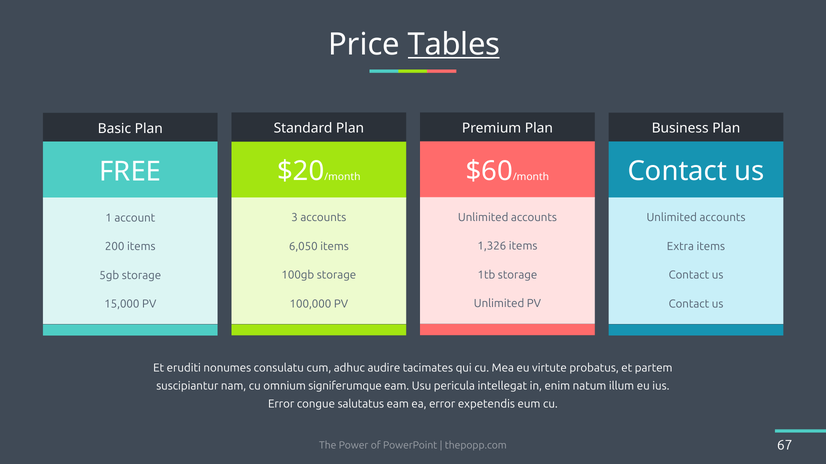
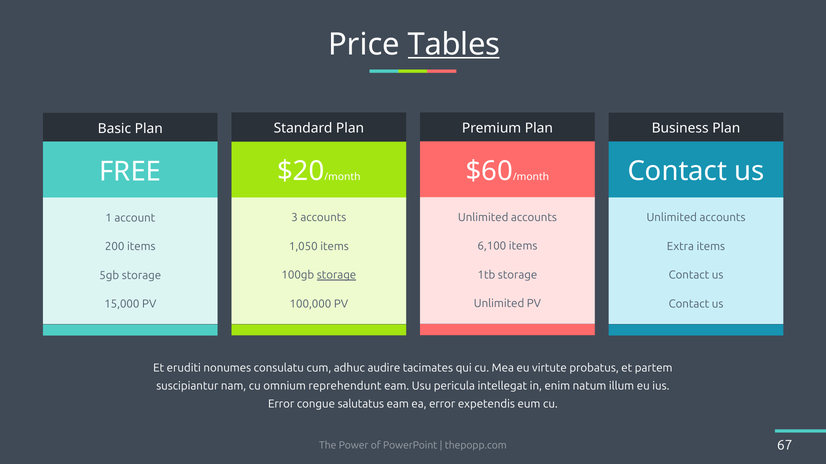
1,326: 1,326 -> 6,100
6,050: 6,050 -> 1,050
storage at (337, 275) underline: none -> present
signiferumque: signiferumque -> reprehendunt
